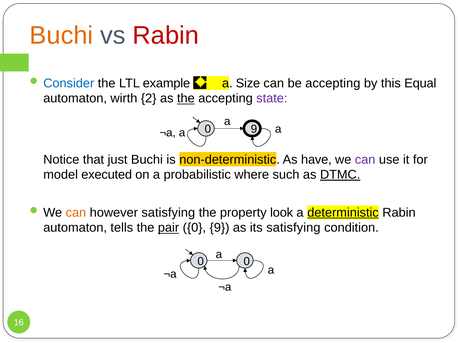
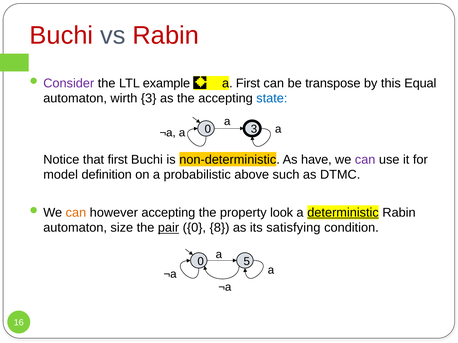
Buchi at (61, 36) colour: orange -> red
Consider colour: blue -> purple
Size at (248, 83): Size -> First
be accepting: accepting -> transpose
wirth 2: 2 -> 3
the at (186, 99) underline: present -> none
state colour: purple -> blue
9 at (254, 129): 9 -> 3
that just: just -> first
executed: executed -> definition
where: where -> above
DTMC underline: present -> none
however satisfying: satisfying -> accepting
tells: tells -> size
9 at (220, 228): 9 -> 8
0 0: 0 -> 5
